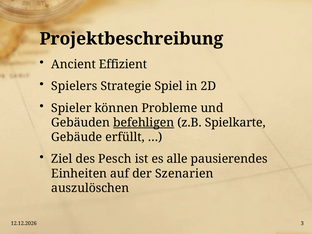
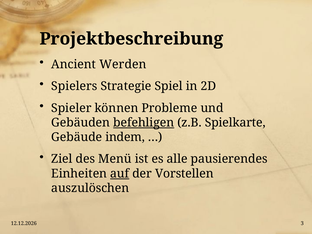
Effizient: Effizient -> Werden
erfüllt: erfüllt -> indem
Pesch: Pesch -> Menü
auf underline: none -> present
Szenarien: Szenarien -> Vorstellen
